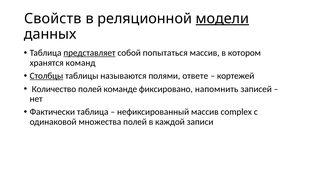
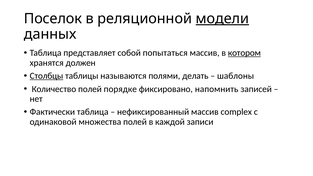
Свойств: Свойств -> Поселок
представляет underline: present -> none
котором underline: none -> present
команд: команд -> должен
ответе: ответе -> делать
кортежей: кортежей -> шаблоны
команде: команде -> порядке
